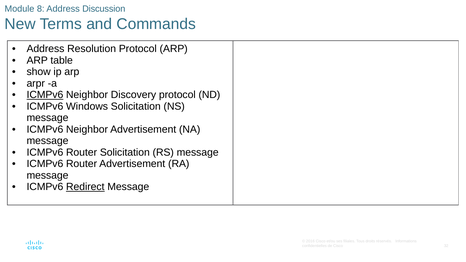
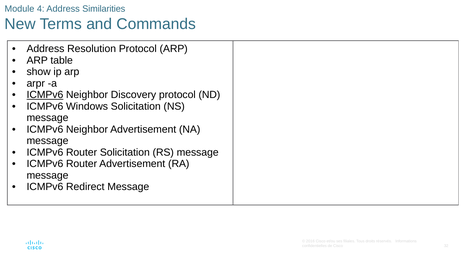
8: 8 -> 4
Discussion: Discussion -> Similarities
Redirect underline: present -> none
